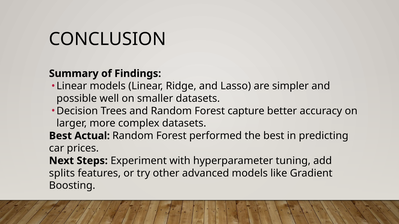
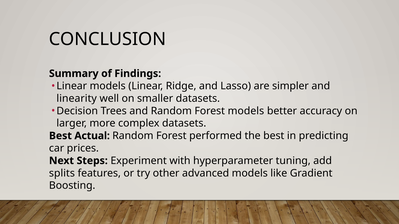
possible: possible -> linearity
Forest capture: capture -> models
